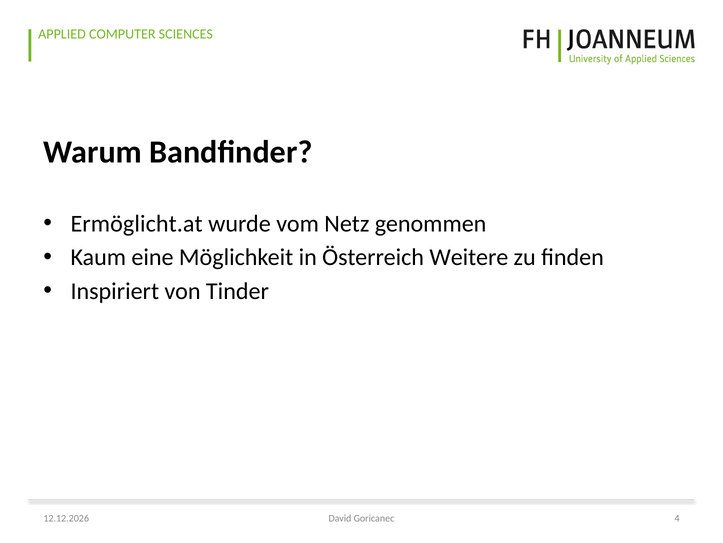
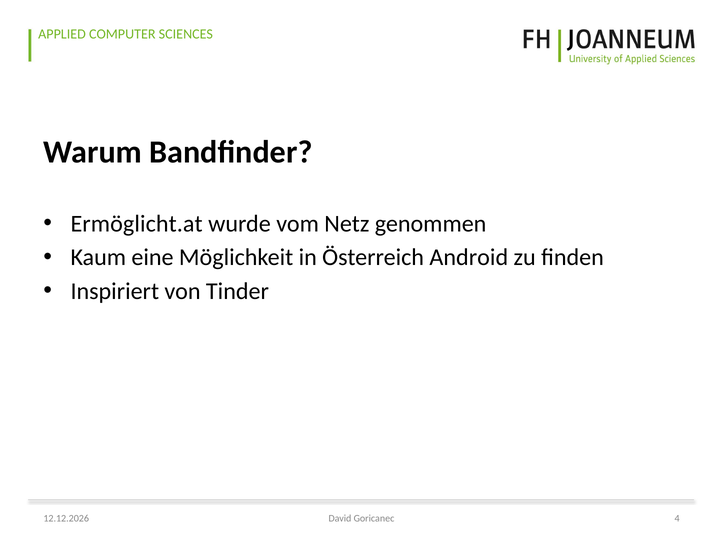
Weitere: Weitere -> Android
